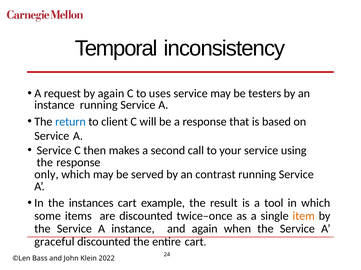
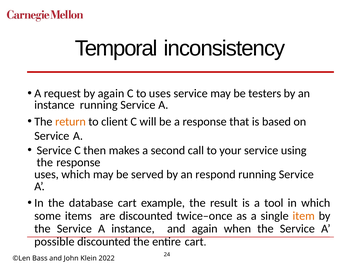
return colour: blue -> orange
only at (46, 175): only -> uses
contrast: contrast -> respond
instances: instances -> database
graceful: graceful -> possible
